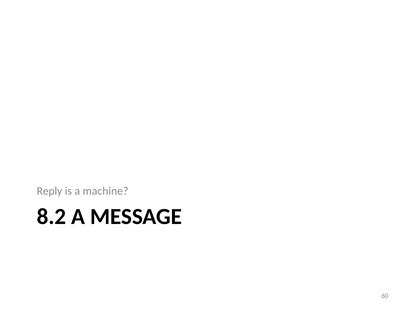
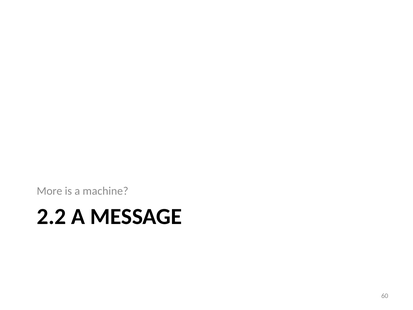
Reply: Reply -> More
8.2: 8.2 -> 2.2
